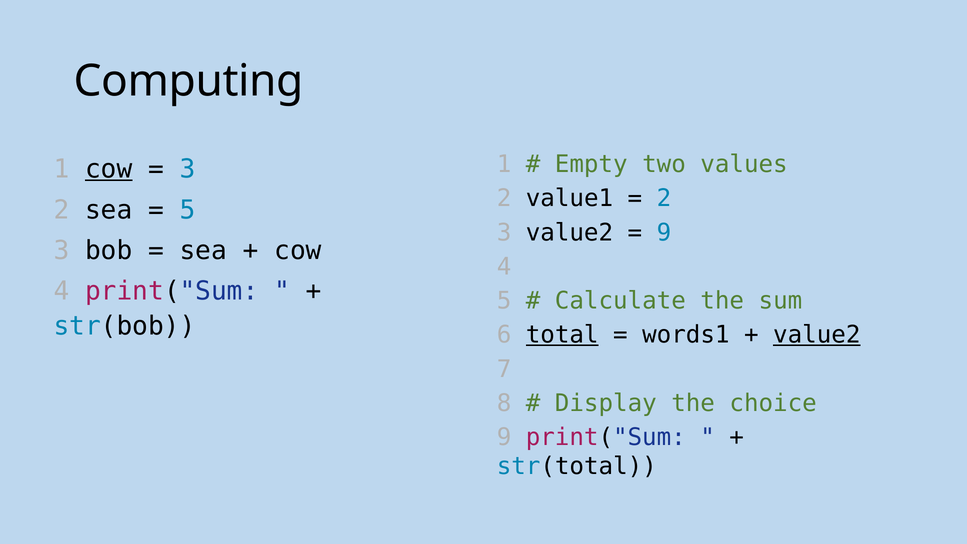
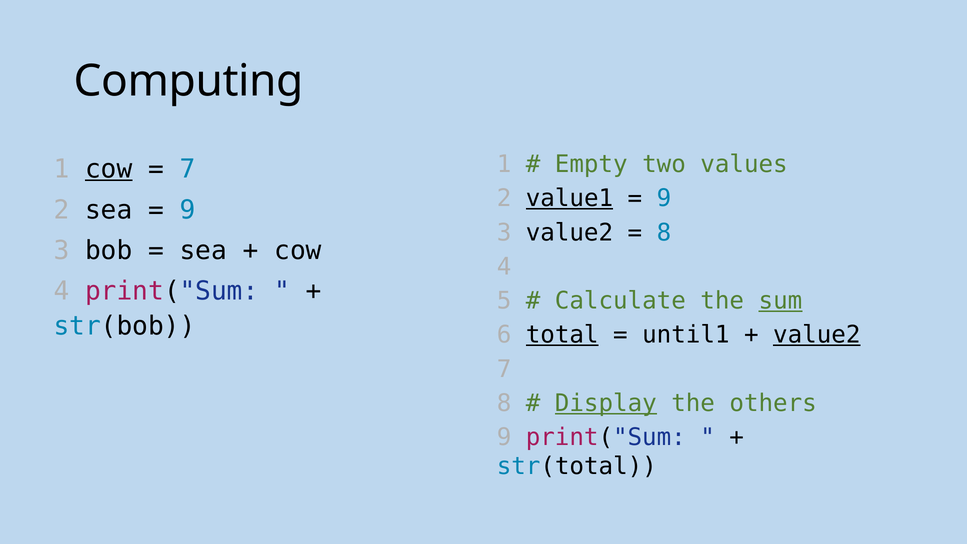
3 at (188, 169): 3 -> 7
value1 underline: none -> present
2 at (664, 198): 2 -> 9
5 at (188, 210): 5 -> 9
9 at (664, 233): 9 -> 8
sum underline: none -> present
words1: words1 -> until1
Display underline: none -> present
choice: choice -> others
